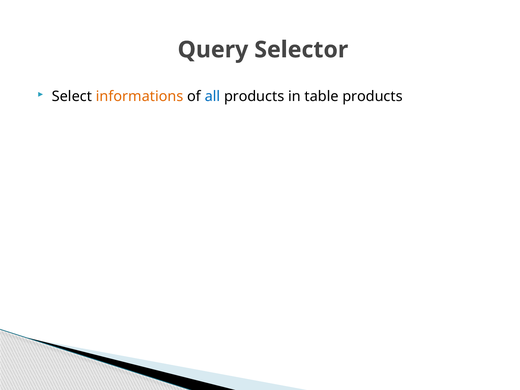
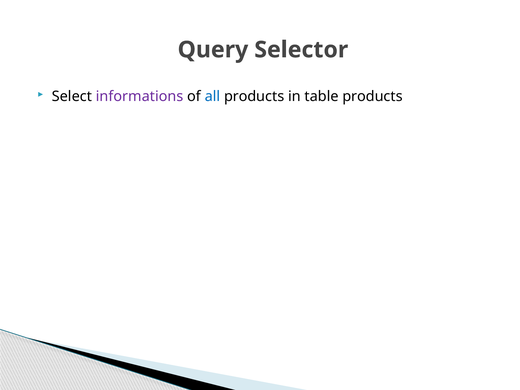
informations colour: orange -> purple
